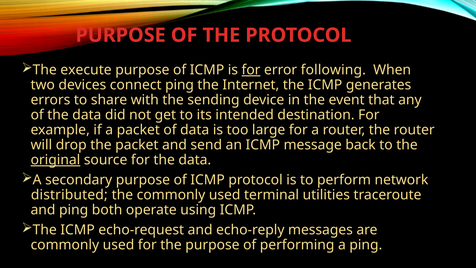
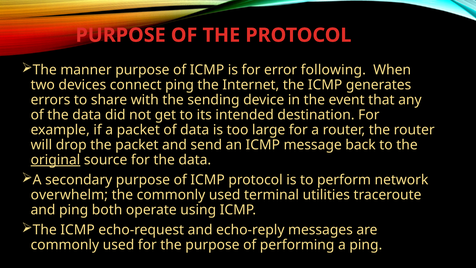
execute: execute -> manner
for at (251, 70) underline: present -> none
distributed: distributed -> overwhelm
